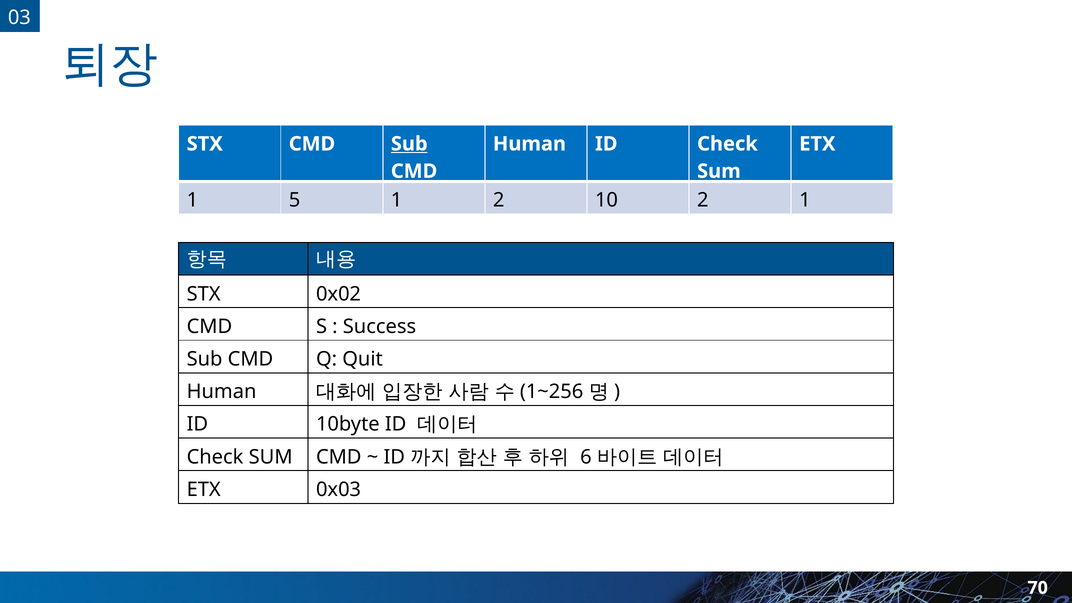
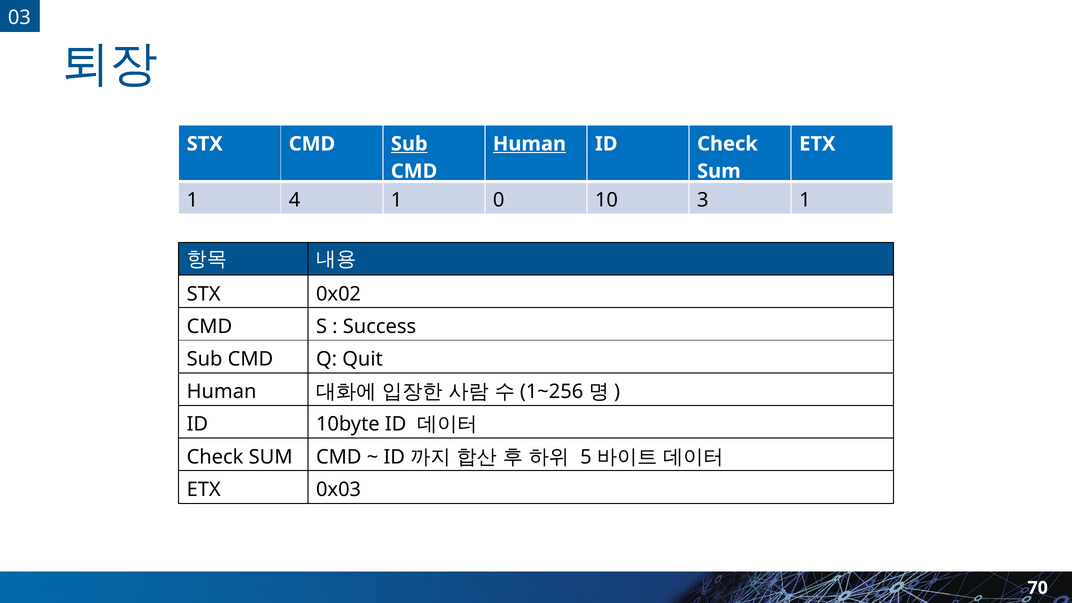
Human at (529, 144) underline: none -> present
5: 5 -> 4
1 2: 2 -> 0
10 2: 2 -> 3
6: 6 -> 5
